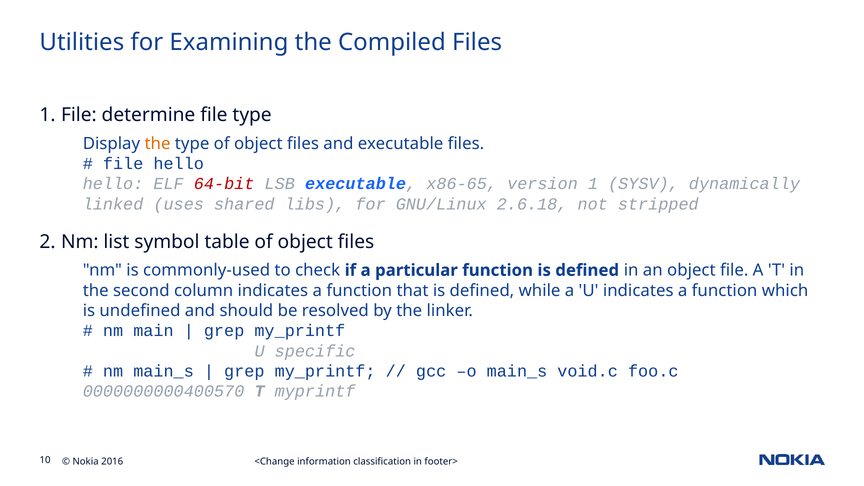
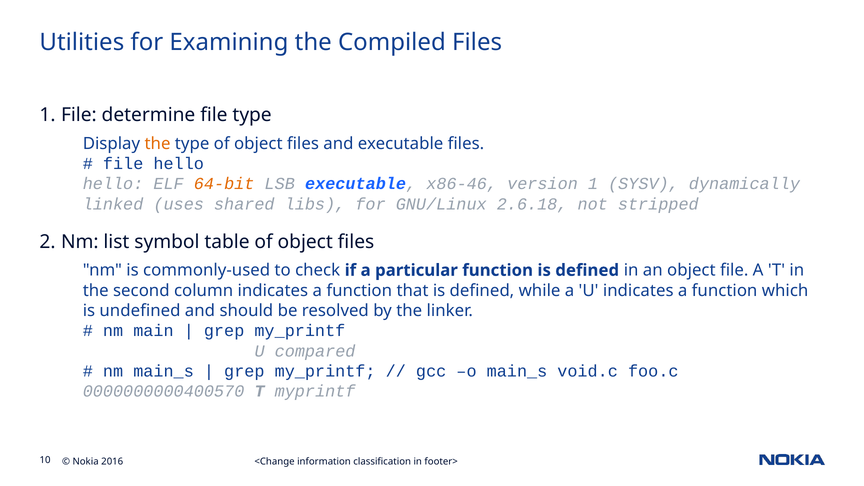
64-bit colour: red -> orange
x86-65: x86-65 -> x86-46
specific: specific -> compared
